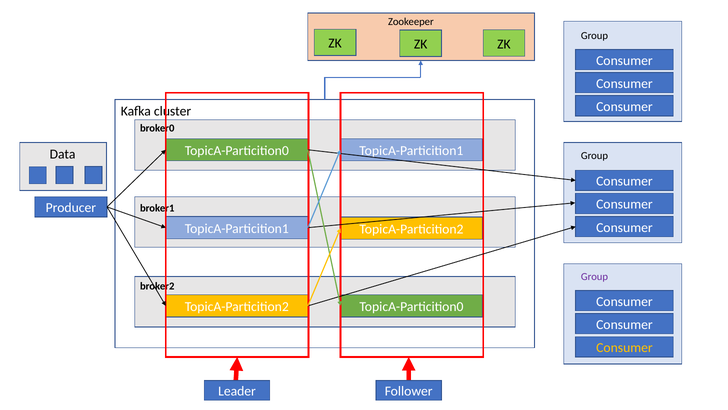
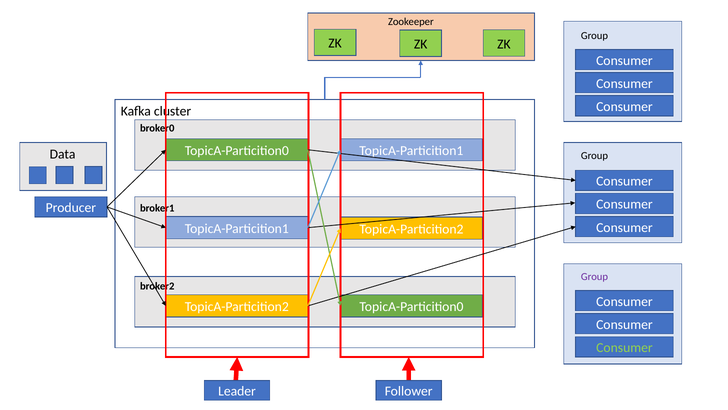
Consumer at (624, 347) colour: yellow -> light green
